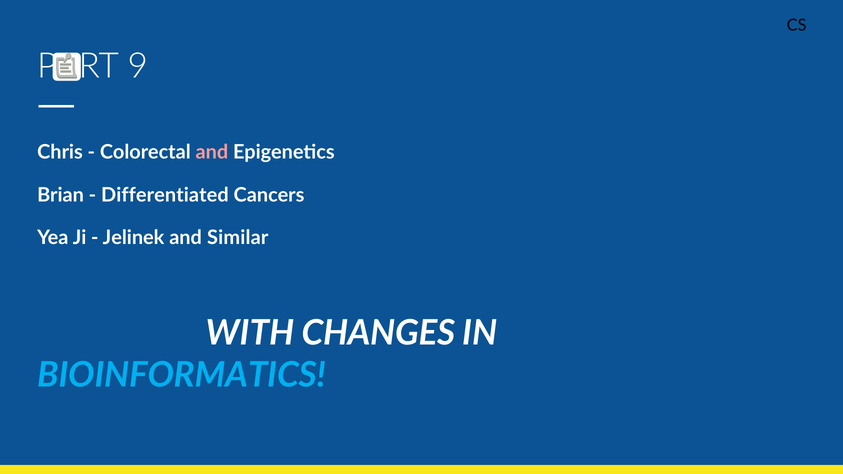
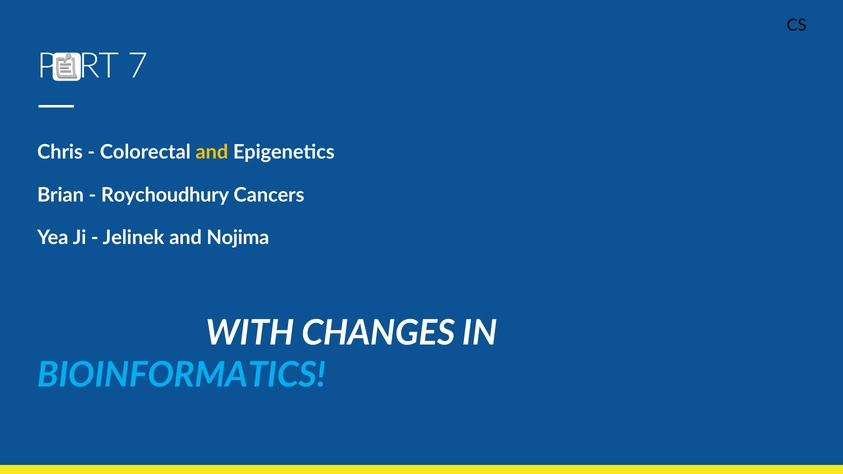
9: 9 -> 7
and at (212, 152) colour: pink -> yellow
Differentiated: Differentiated -> Roychoudhury
Similar: Similar -> Nojima
